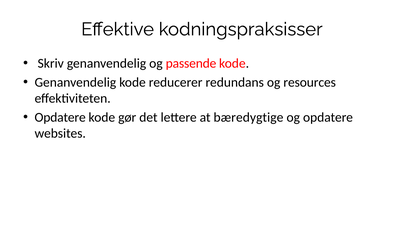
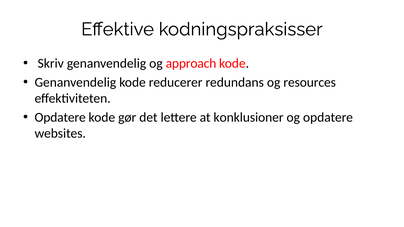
passende: passende -> approach
bæredygtige: bæredygtige -> konklusioner
